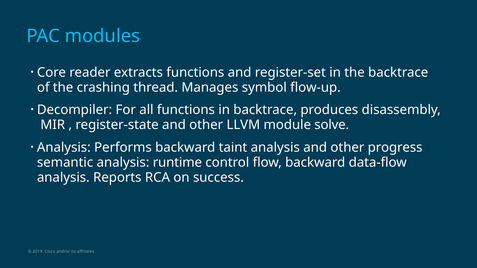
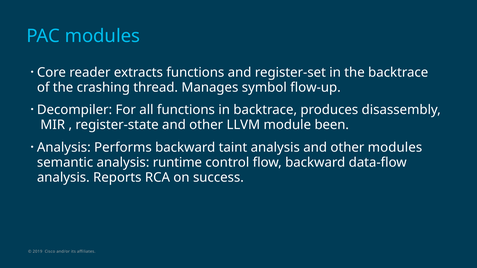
solve: solve -> been
other progress: progress -> modules
